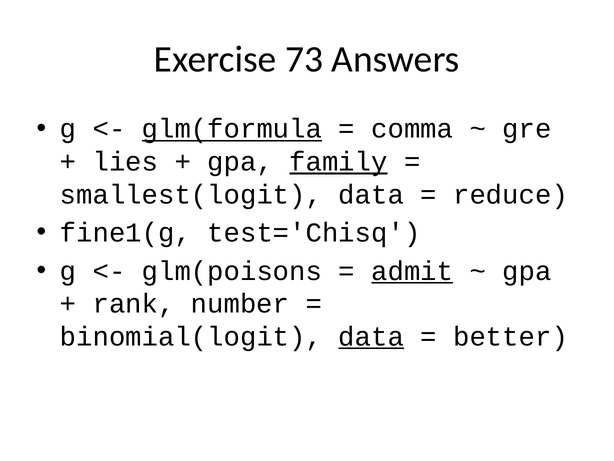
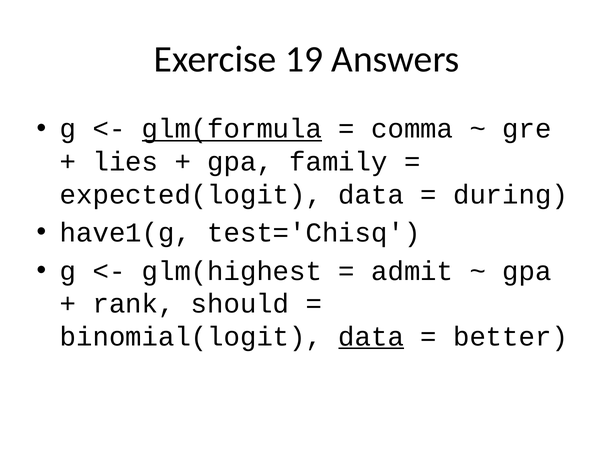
73: 73 -> 19
family underline: present -> none
smallest(logit: smallest(logit -> expected(logit
reduce: reduce -> during
fine1(g: fine1(g -> have1(g
glm(poisons: glm(poisons -> glm(highest
admit underline: present -> none
number: number -> should
